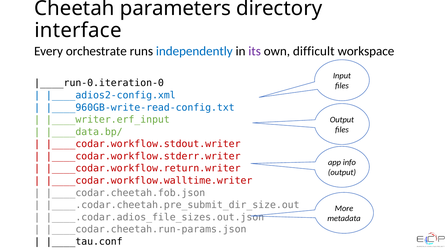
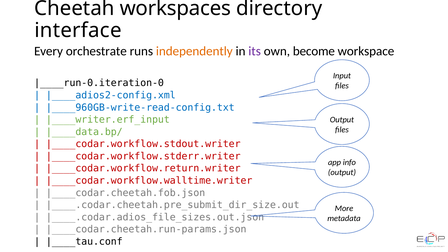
parameters: parameters -> workspaces
independently colour: blue -> orange
difficult: difficult -> become
